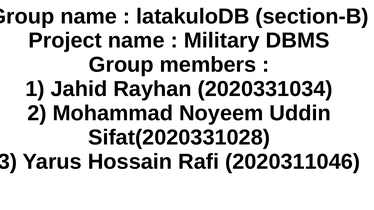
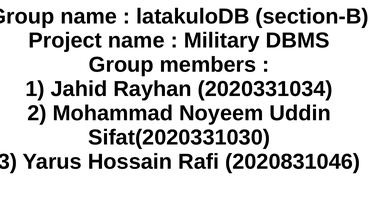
Sifat(2020331028: Sifat(2020331028 -> Sifat(2020331030
2020311046: 2020311046 -> 2020831046
